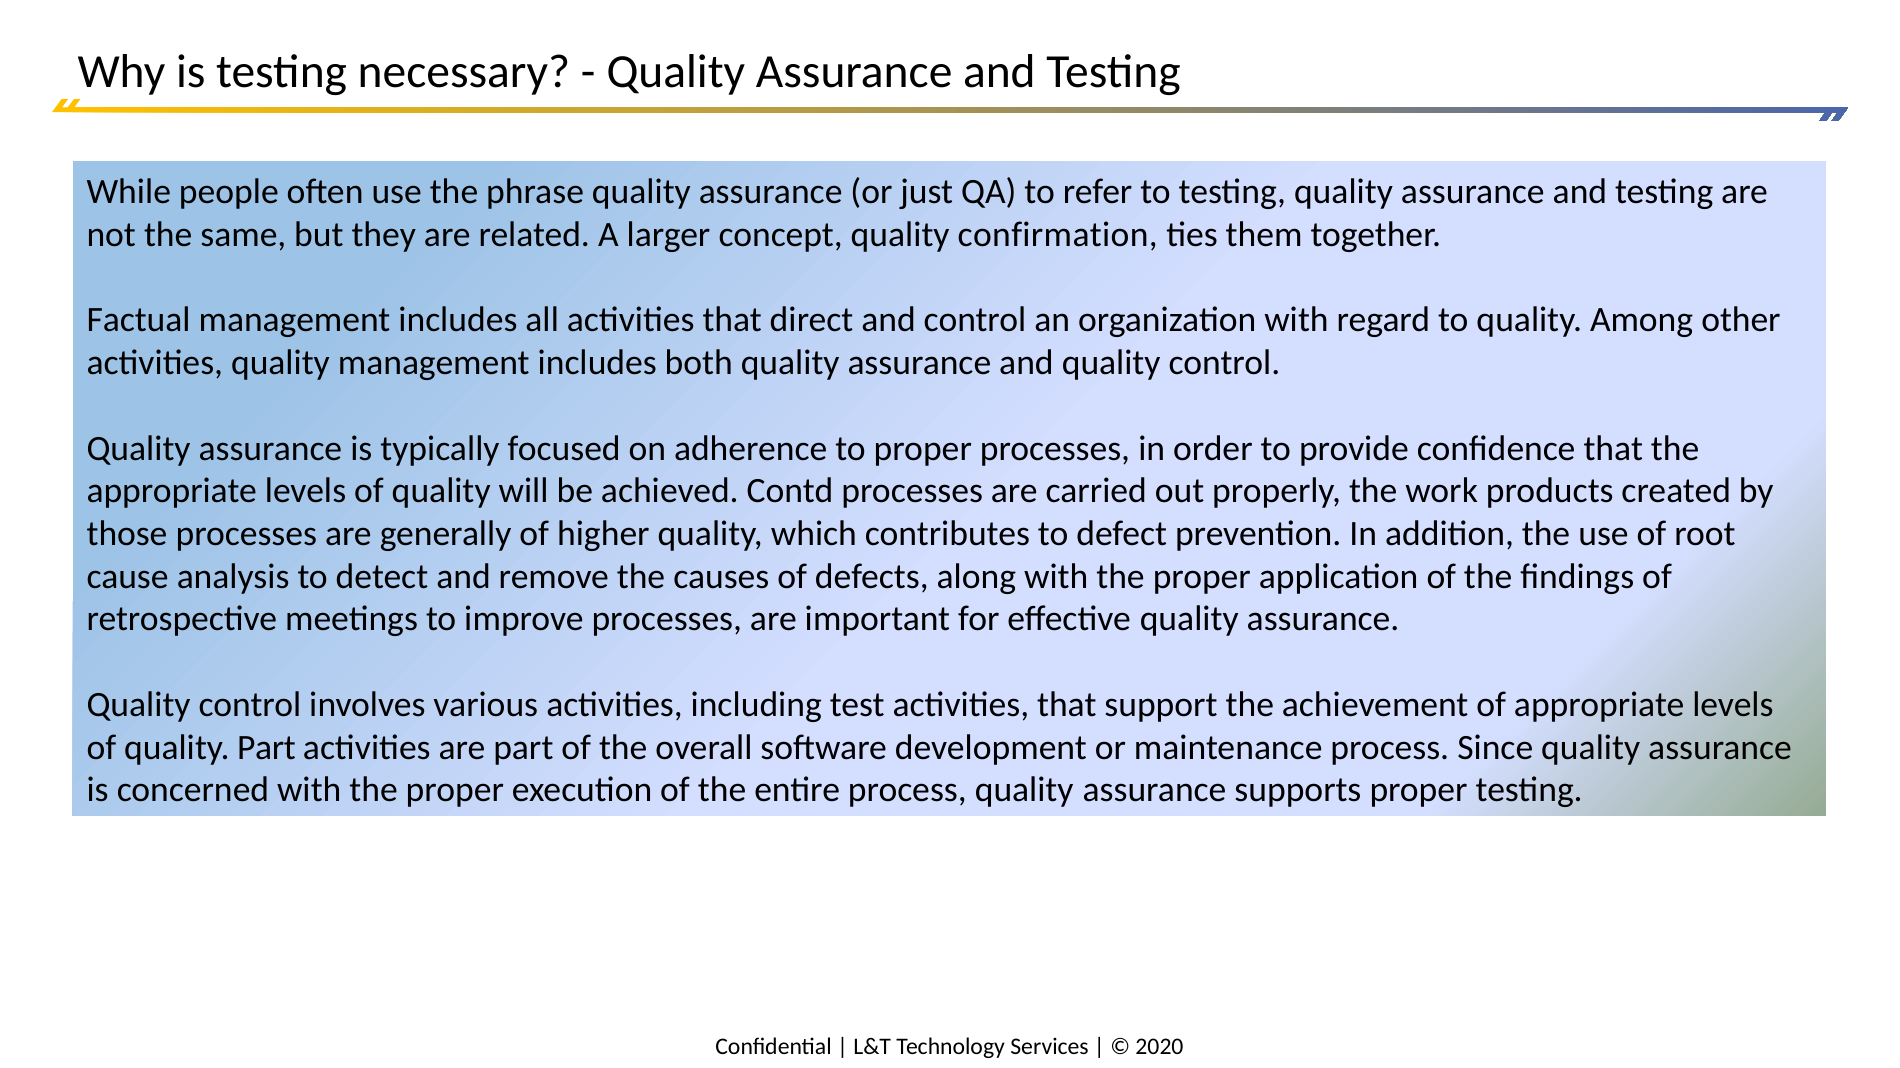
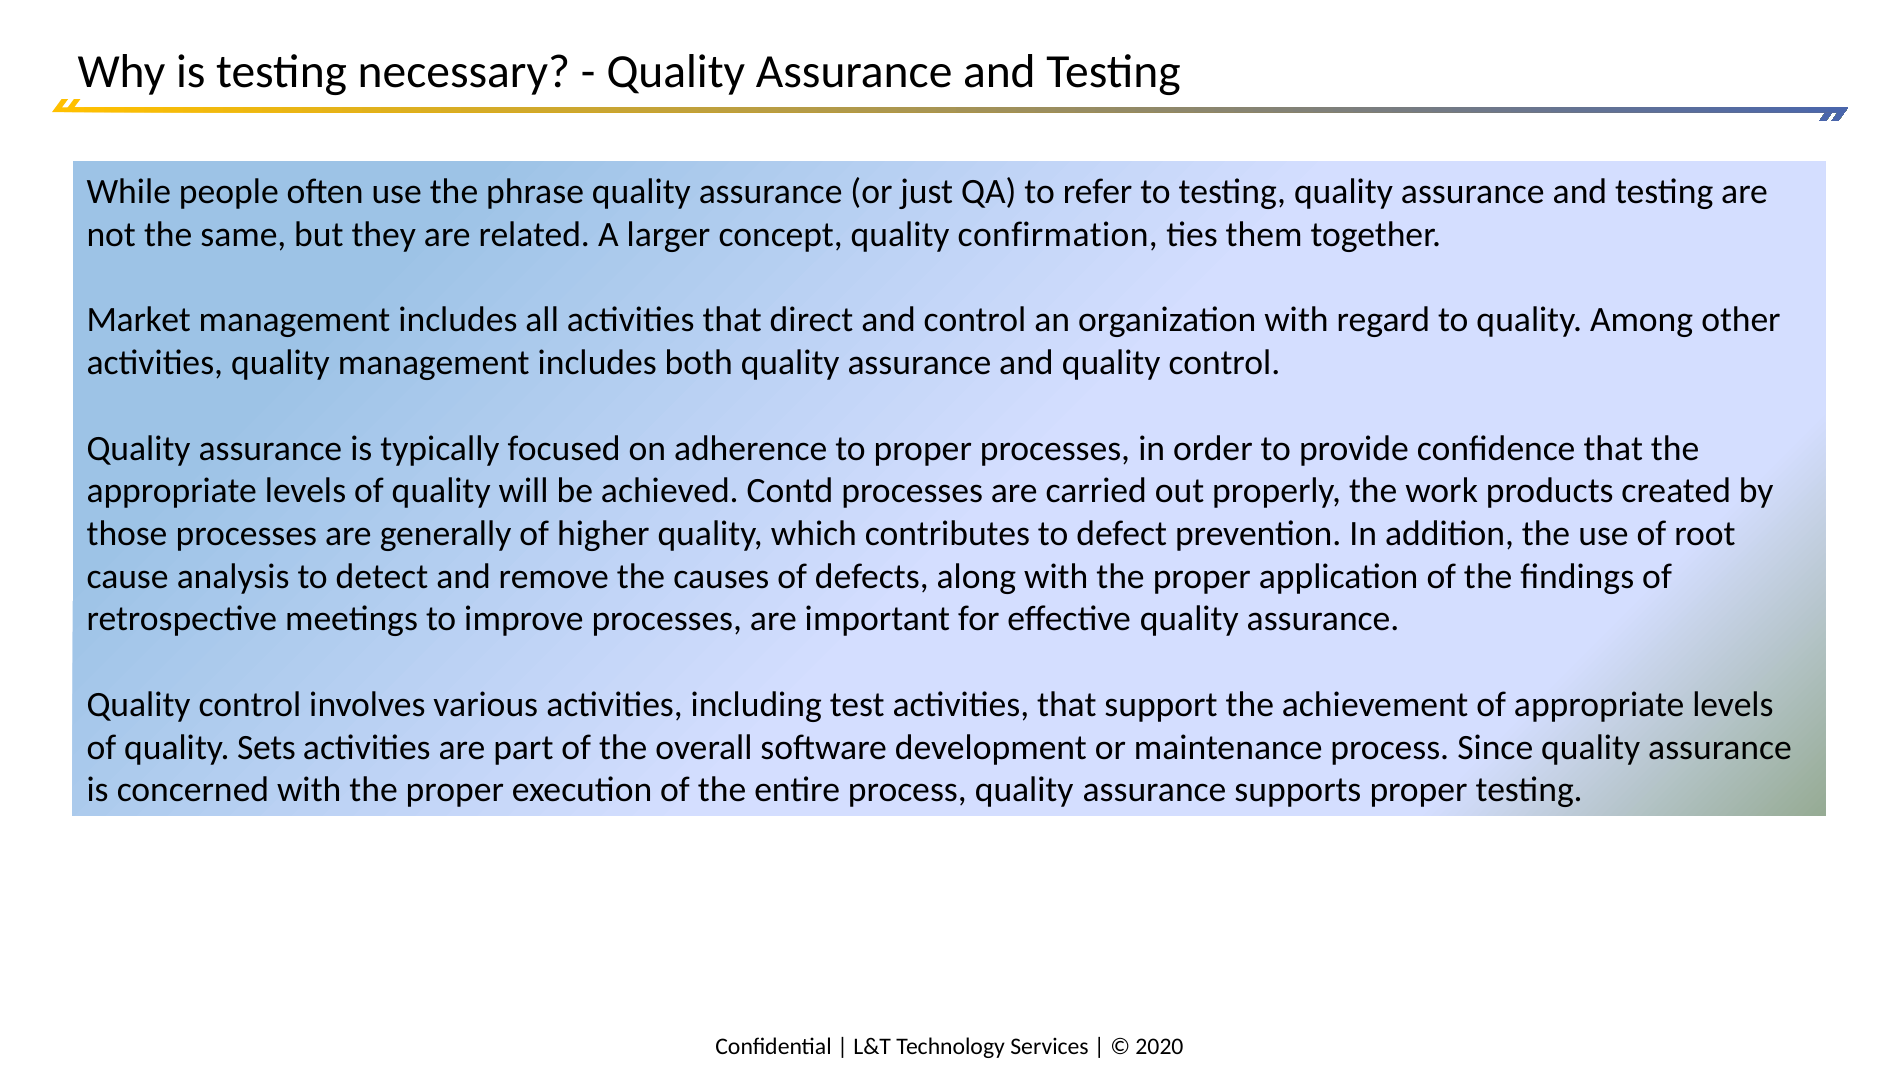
Factual: Factual -> Market
quality Part: Part -> Sets
